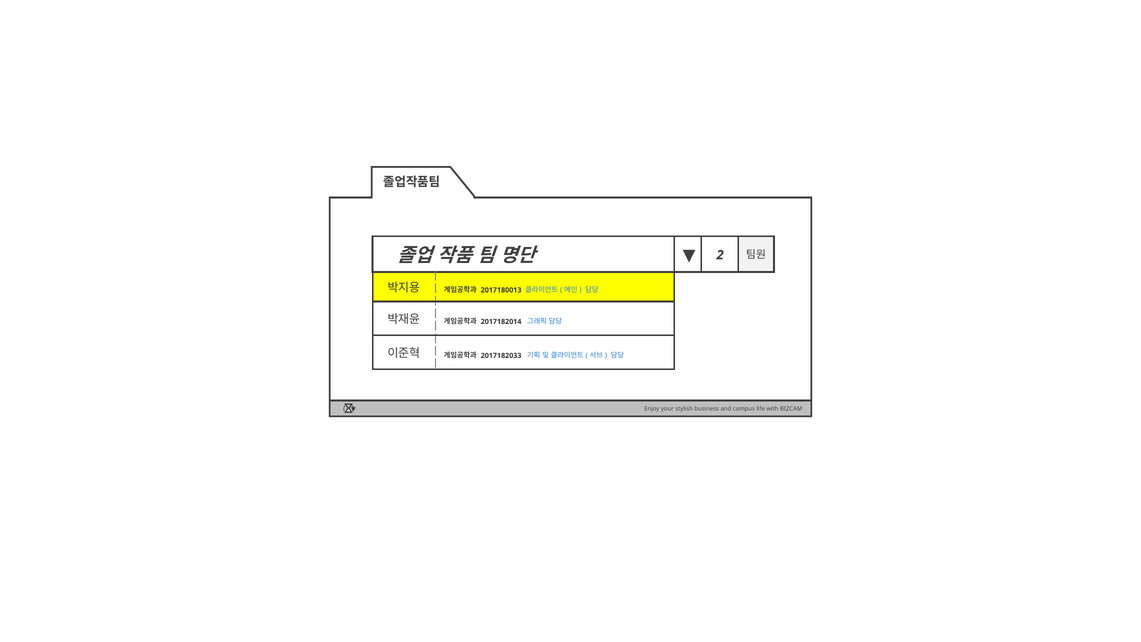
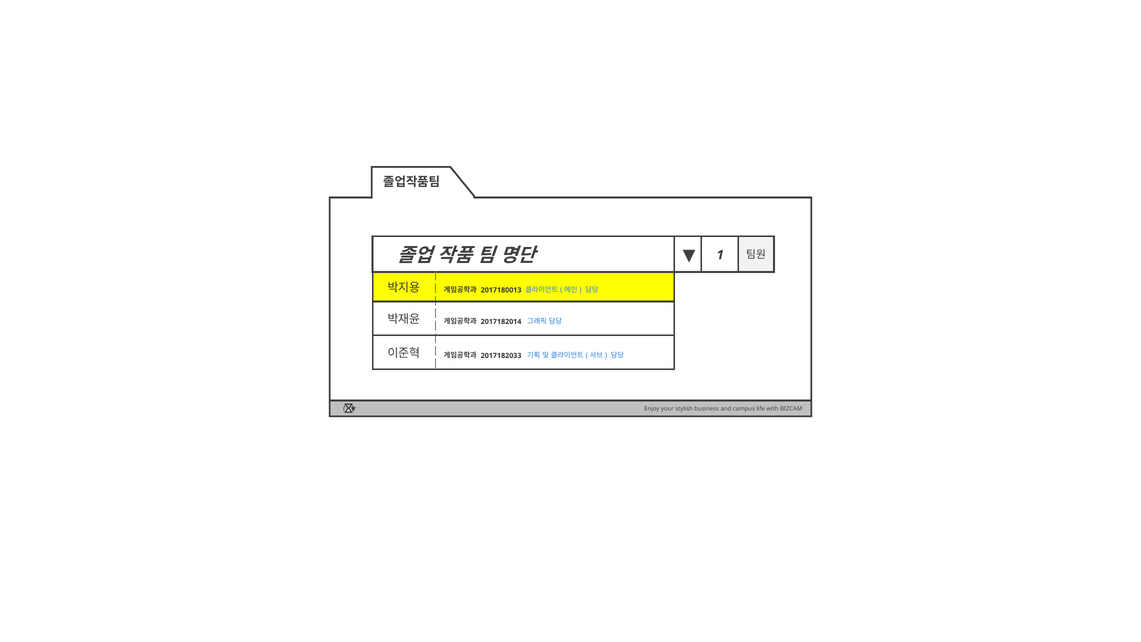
2: 2 -> 1
